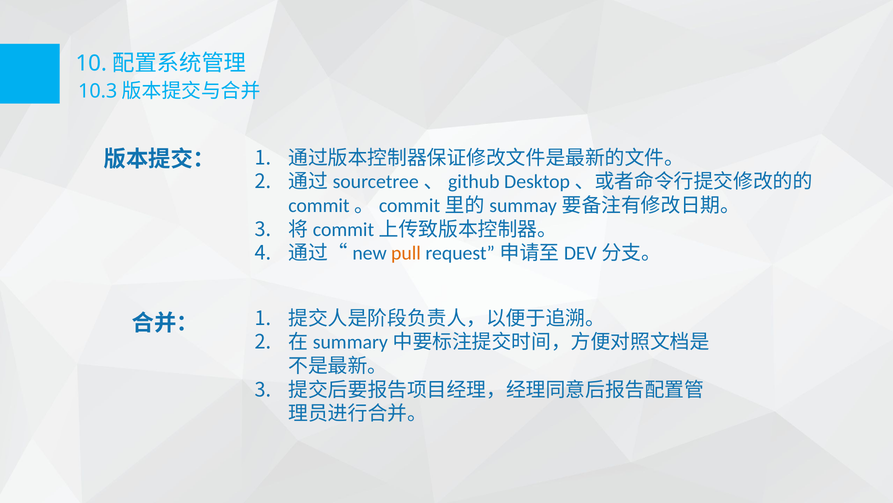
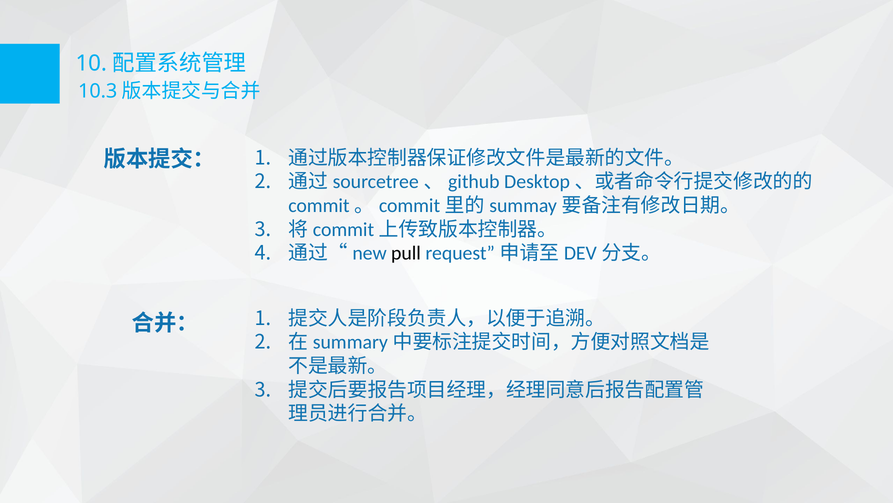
pull colour: orange -> black
